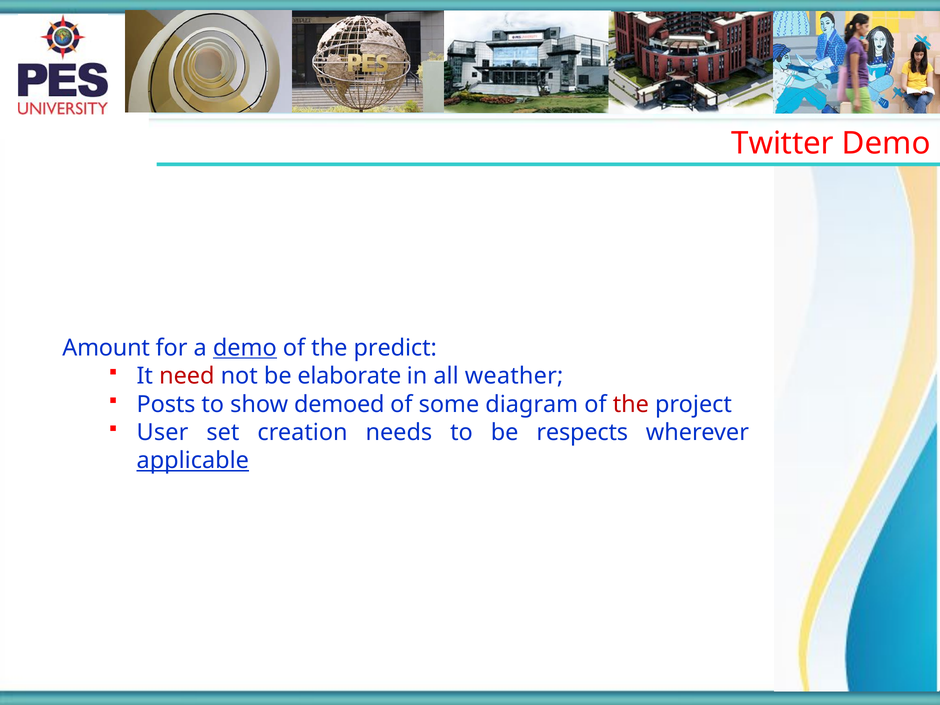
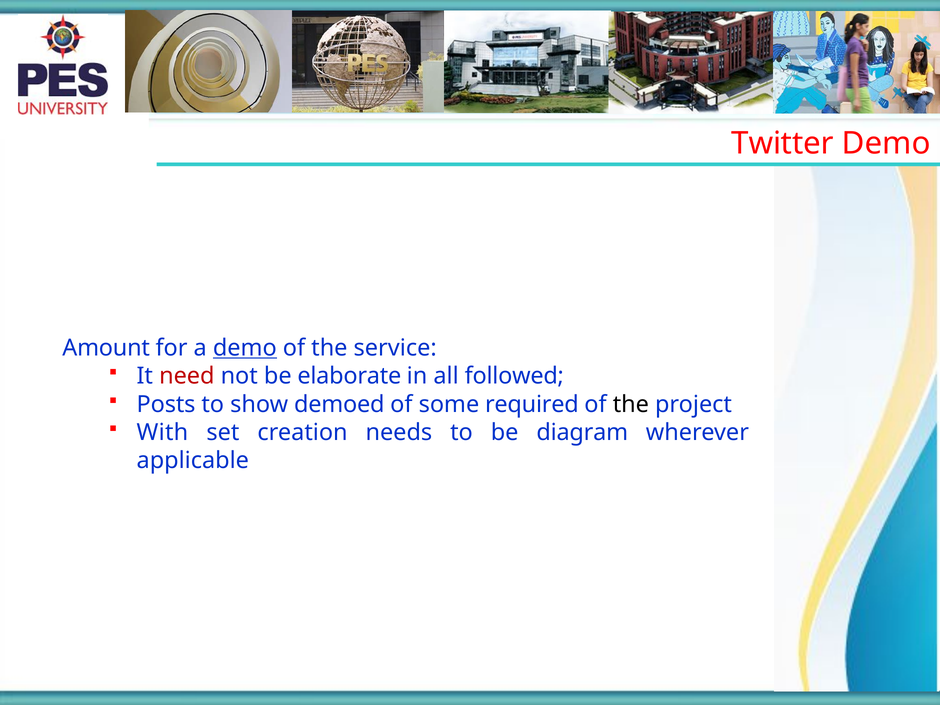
predict: predict -> service
weather: weather -> followed
diagram: diagram -> required
the at (631, 404) colour: red -> black
User: User -> With
respects: respects -> diagram
applicable underline: present -> none
